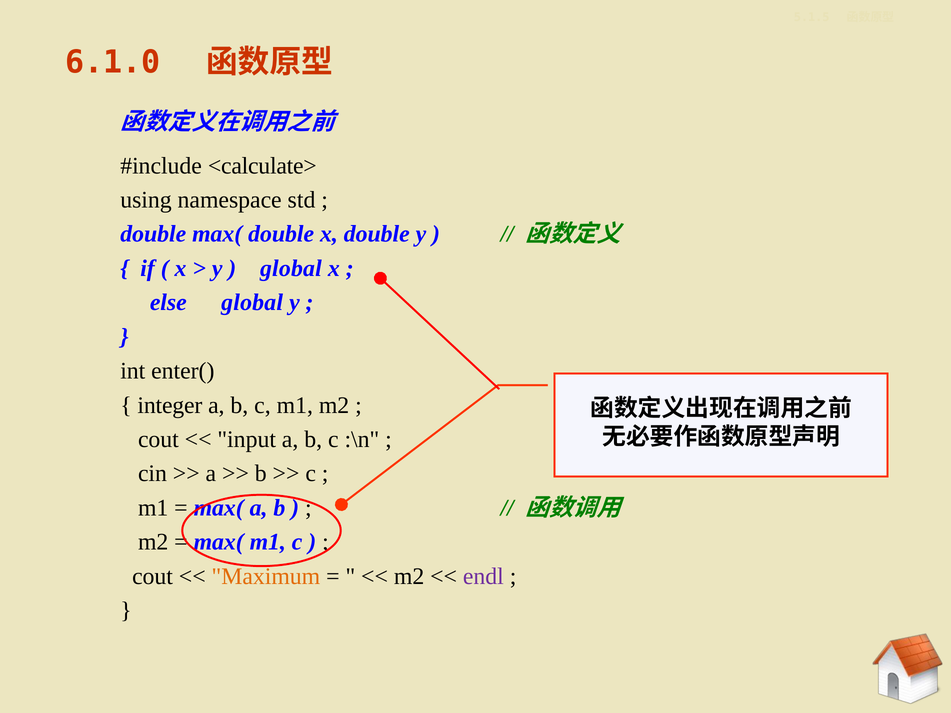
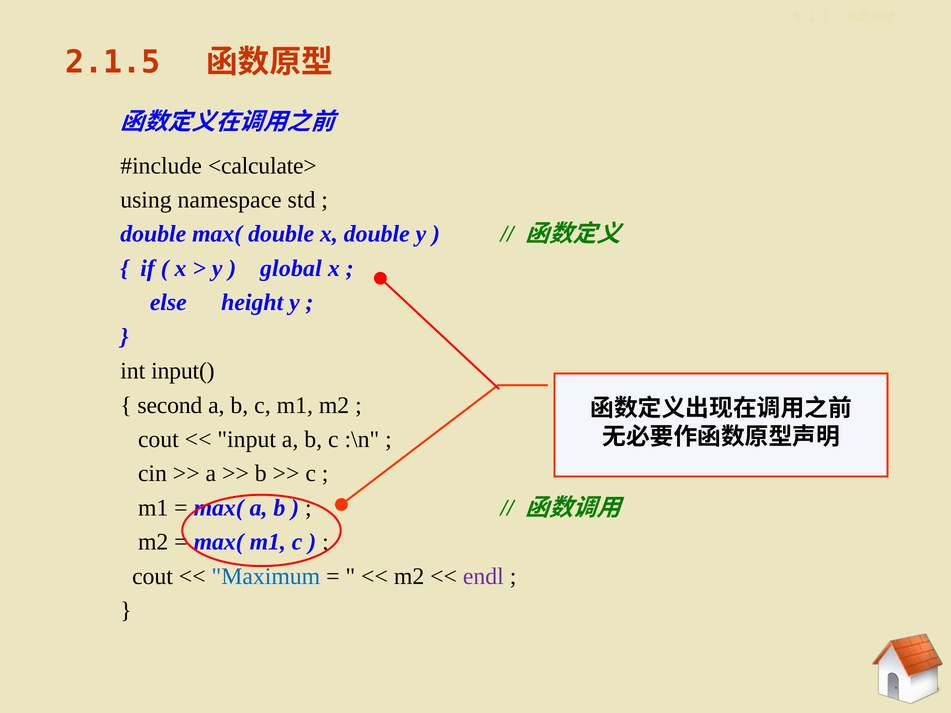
6.1.0: 6.1.0 -> 2.1.5
else global: global -> height
enter(: enter( -> input(
integer: integer -> second
Maximum colour: orange -> blue
